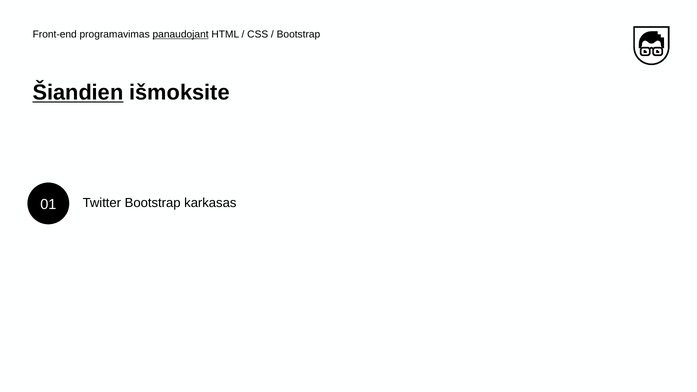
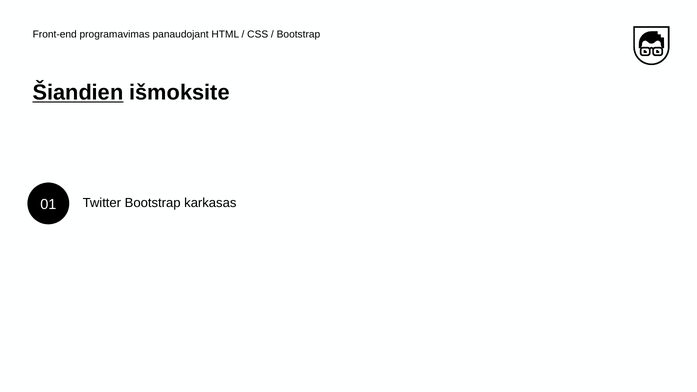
panaudojant underline: present -> none
